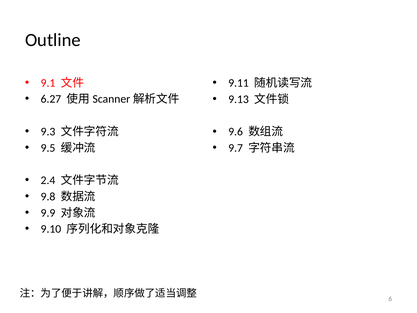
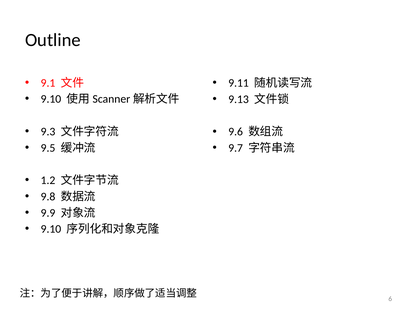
6.27 at (51, 99): 6.27 -> 9.10
2.4: 2.4 -> 1.2
